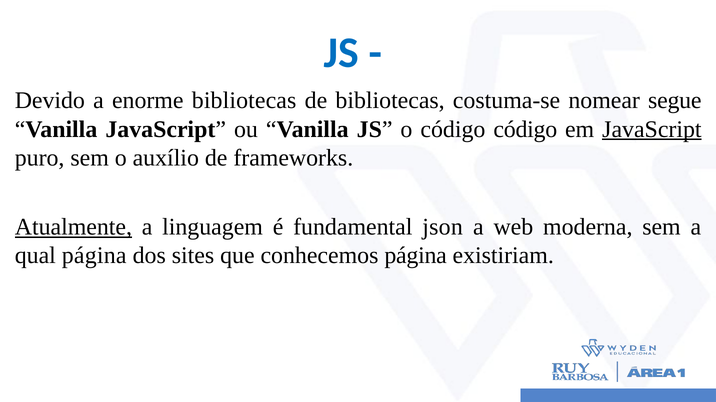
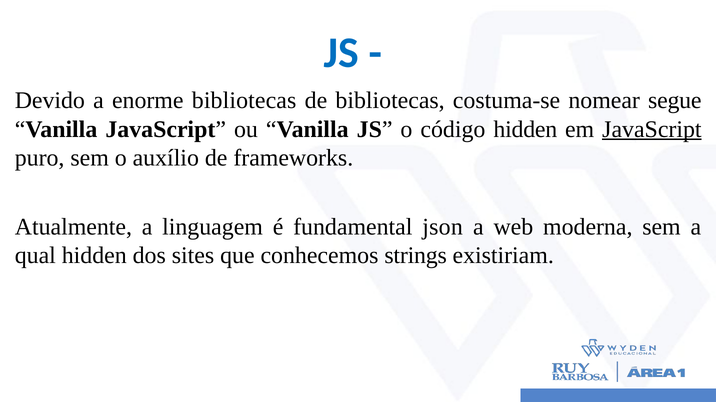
código código: código -> hidden
Atualmente underline: present -> none
qual página: página -> hidden
conhecemos página: página -> strings
